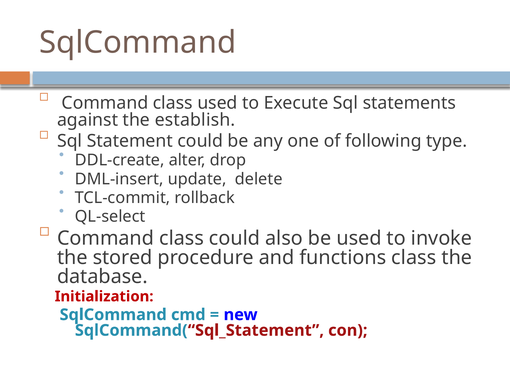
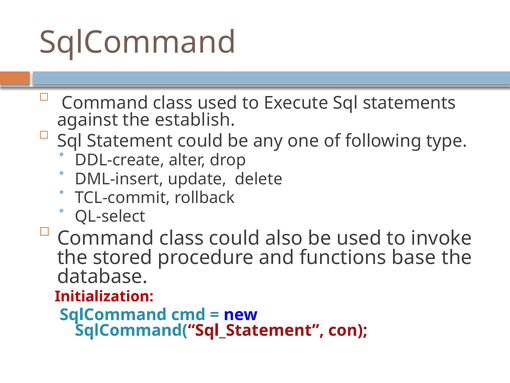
functions class: class -> base
